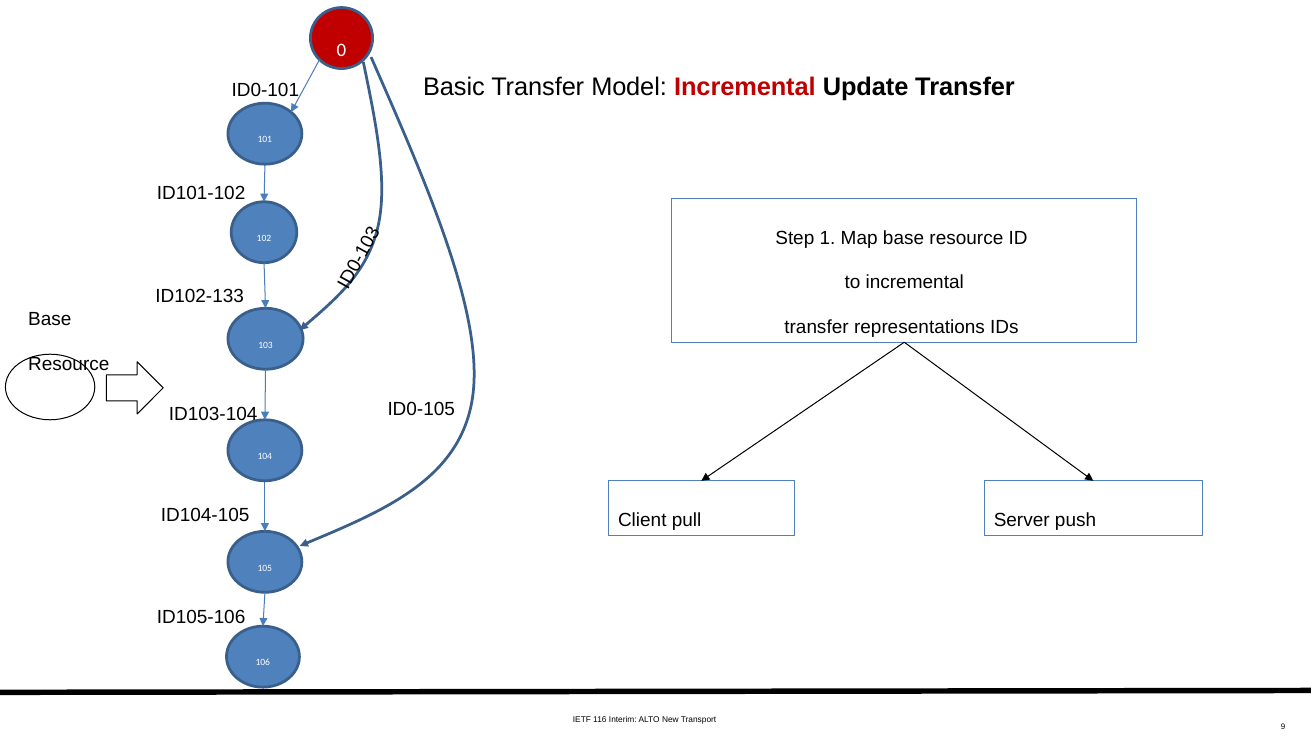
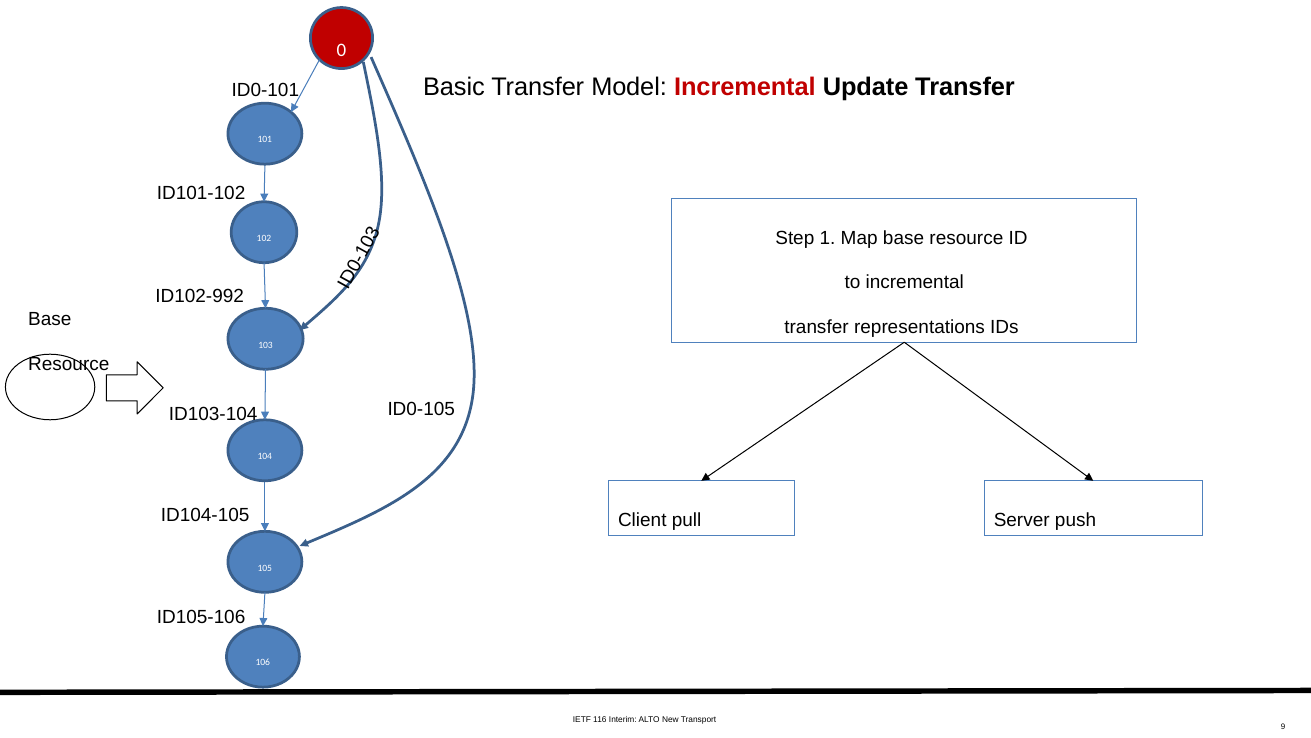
ID102-133: ID102-133 -> ID102-992
